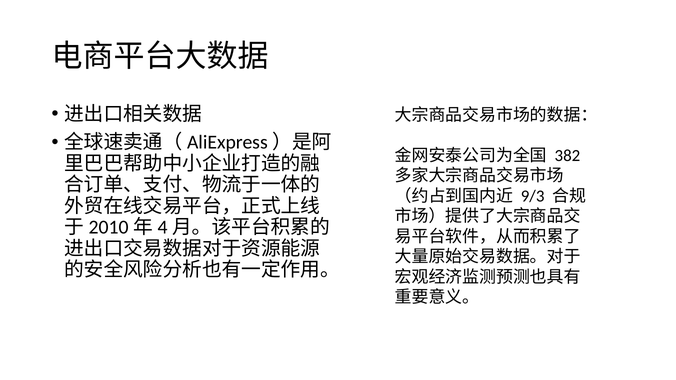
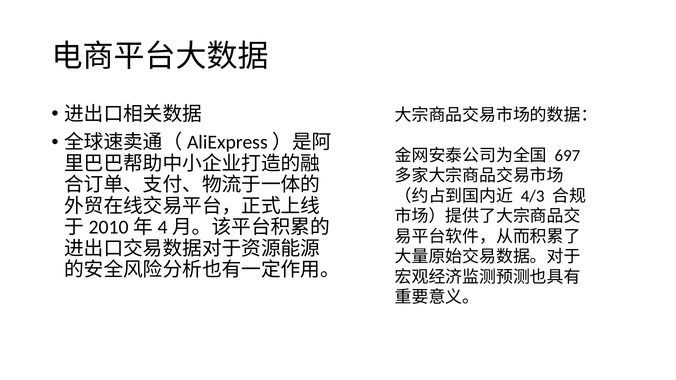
382: 382 -> 697
9/3: 9/3 -> 4/3
